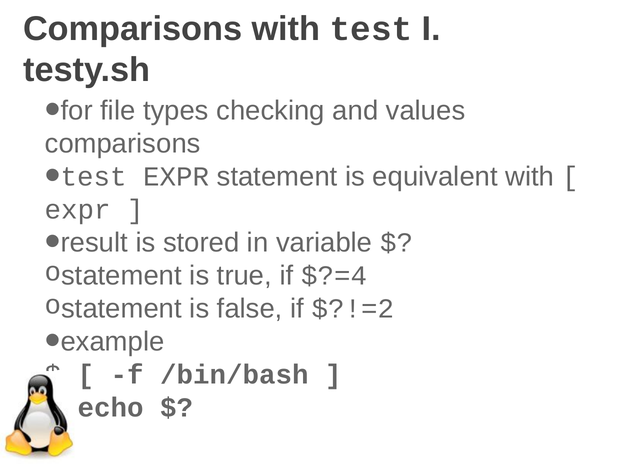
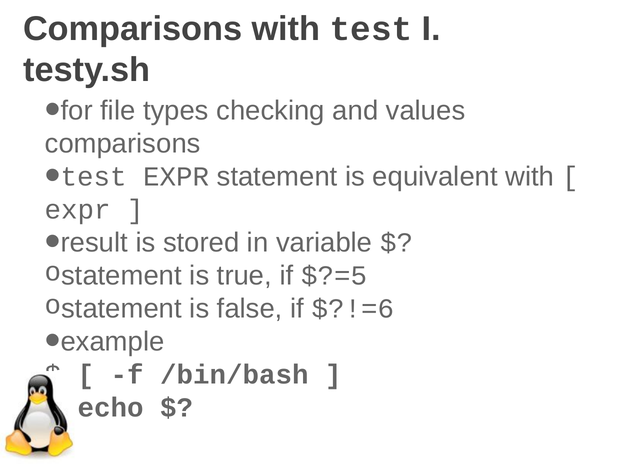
$?=4: $?=4 -> $?=5
$?!=2: $?!=2 -> $?!=6
